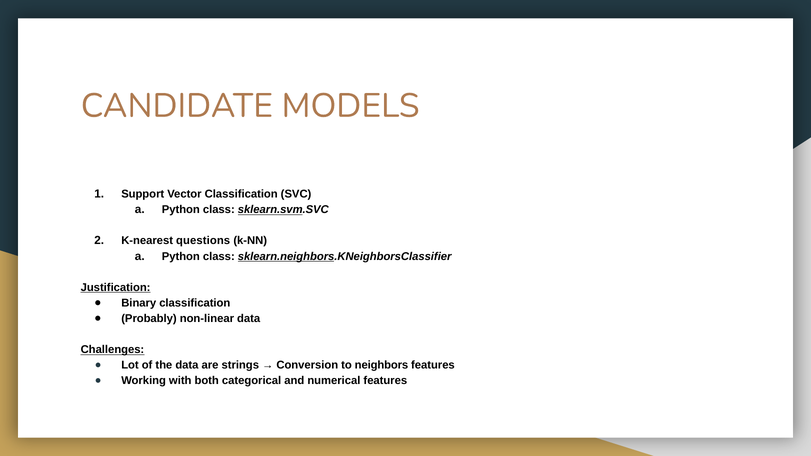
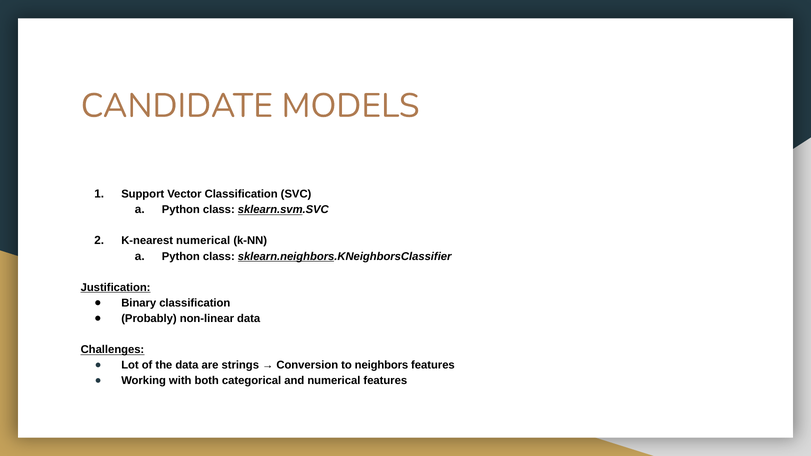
K-nearest questions: questions -> numerical
